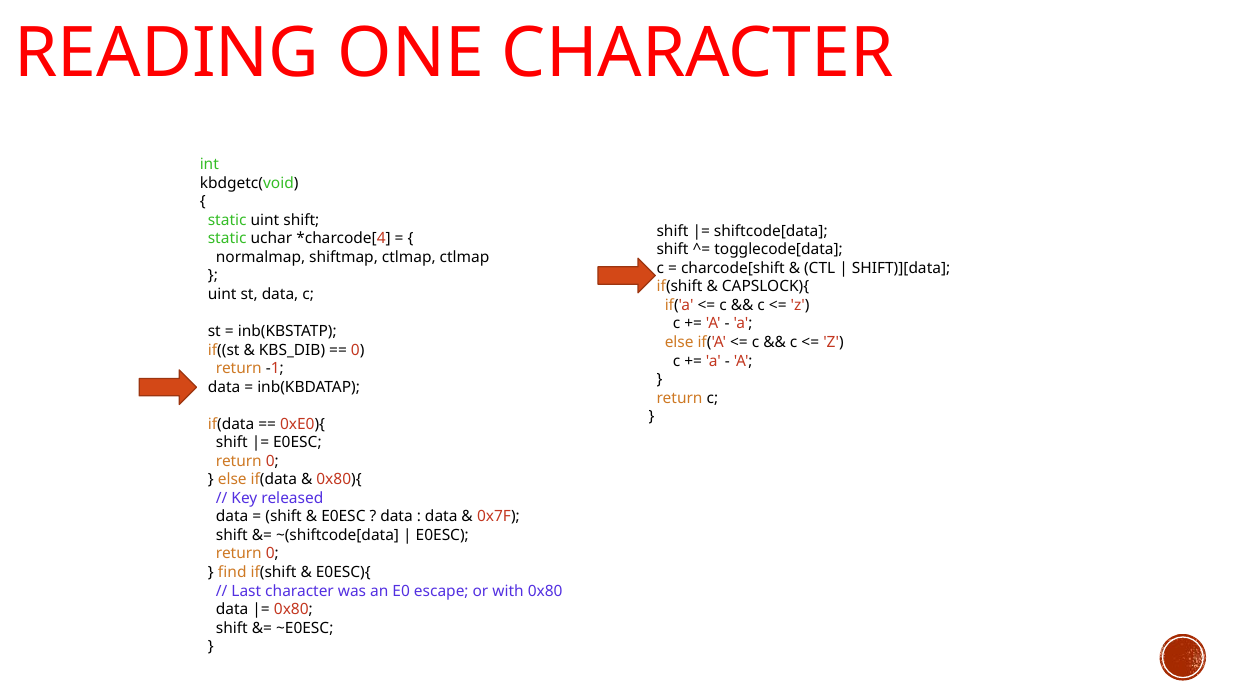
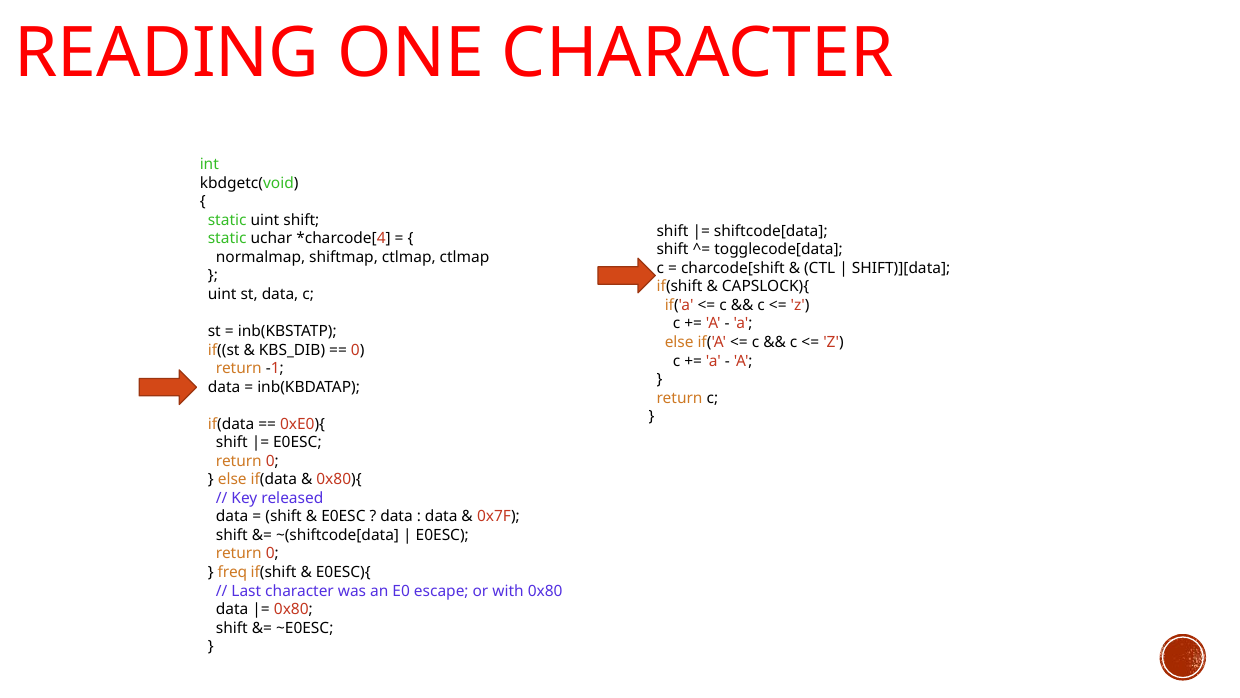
find: find -> freq
